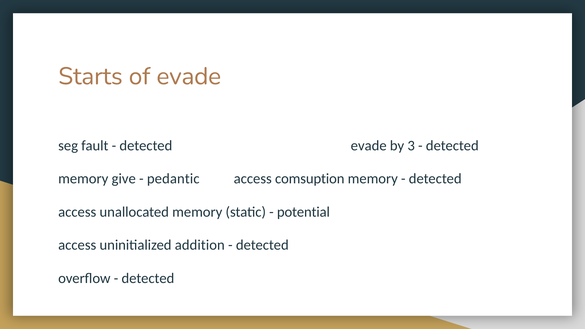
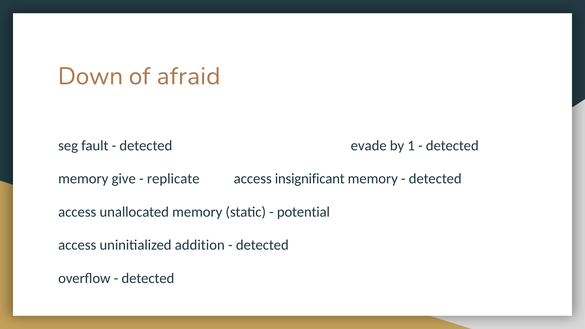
Starts: Starts -> Down
of evade: evade -> afraid
3: 3 -> 1
pedantic: pedantic -> replicate
comsuption: comsuption -> insignificant
